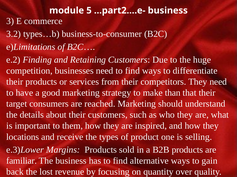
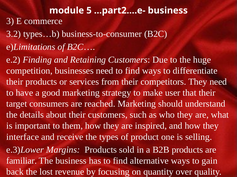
than: than -> user
locations: locations -> interface
